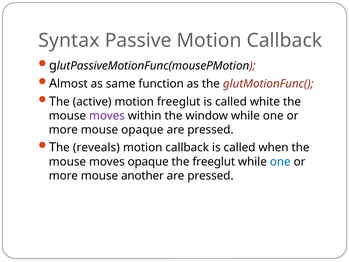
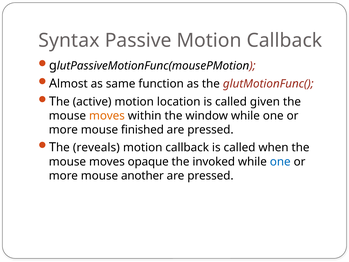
motion freeglut: freeglut -> location
white: white -> given
moves at (107, 116) colour: purple -> orange
mouse opaque: opaque -> finished
the freeglut: freeglut -> invoked
